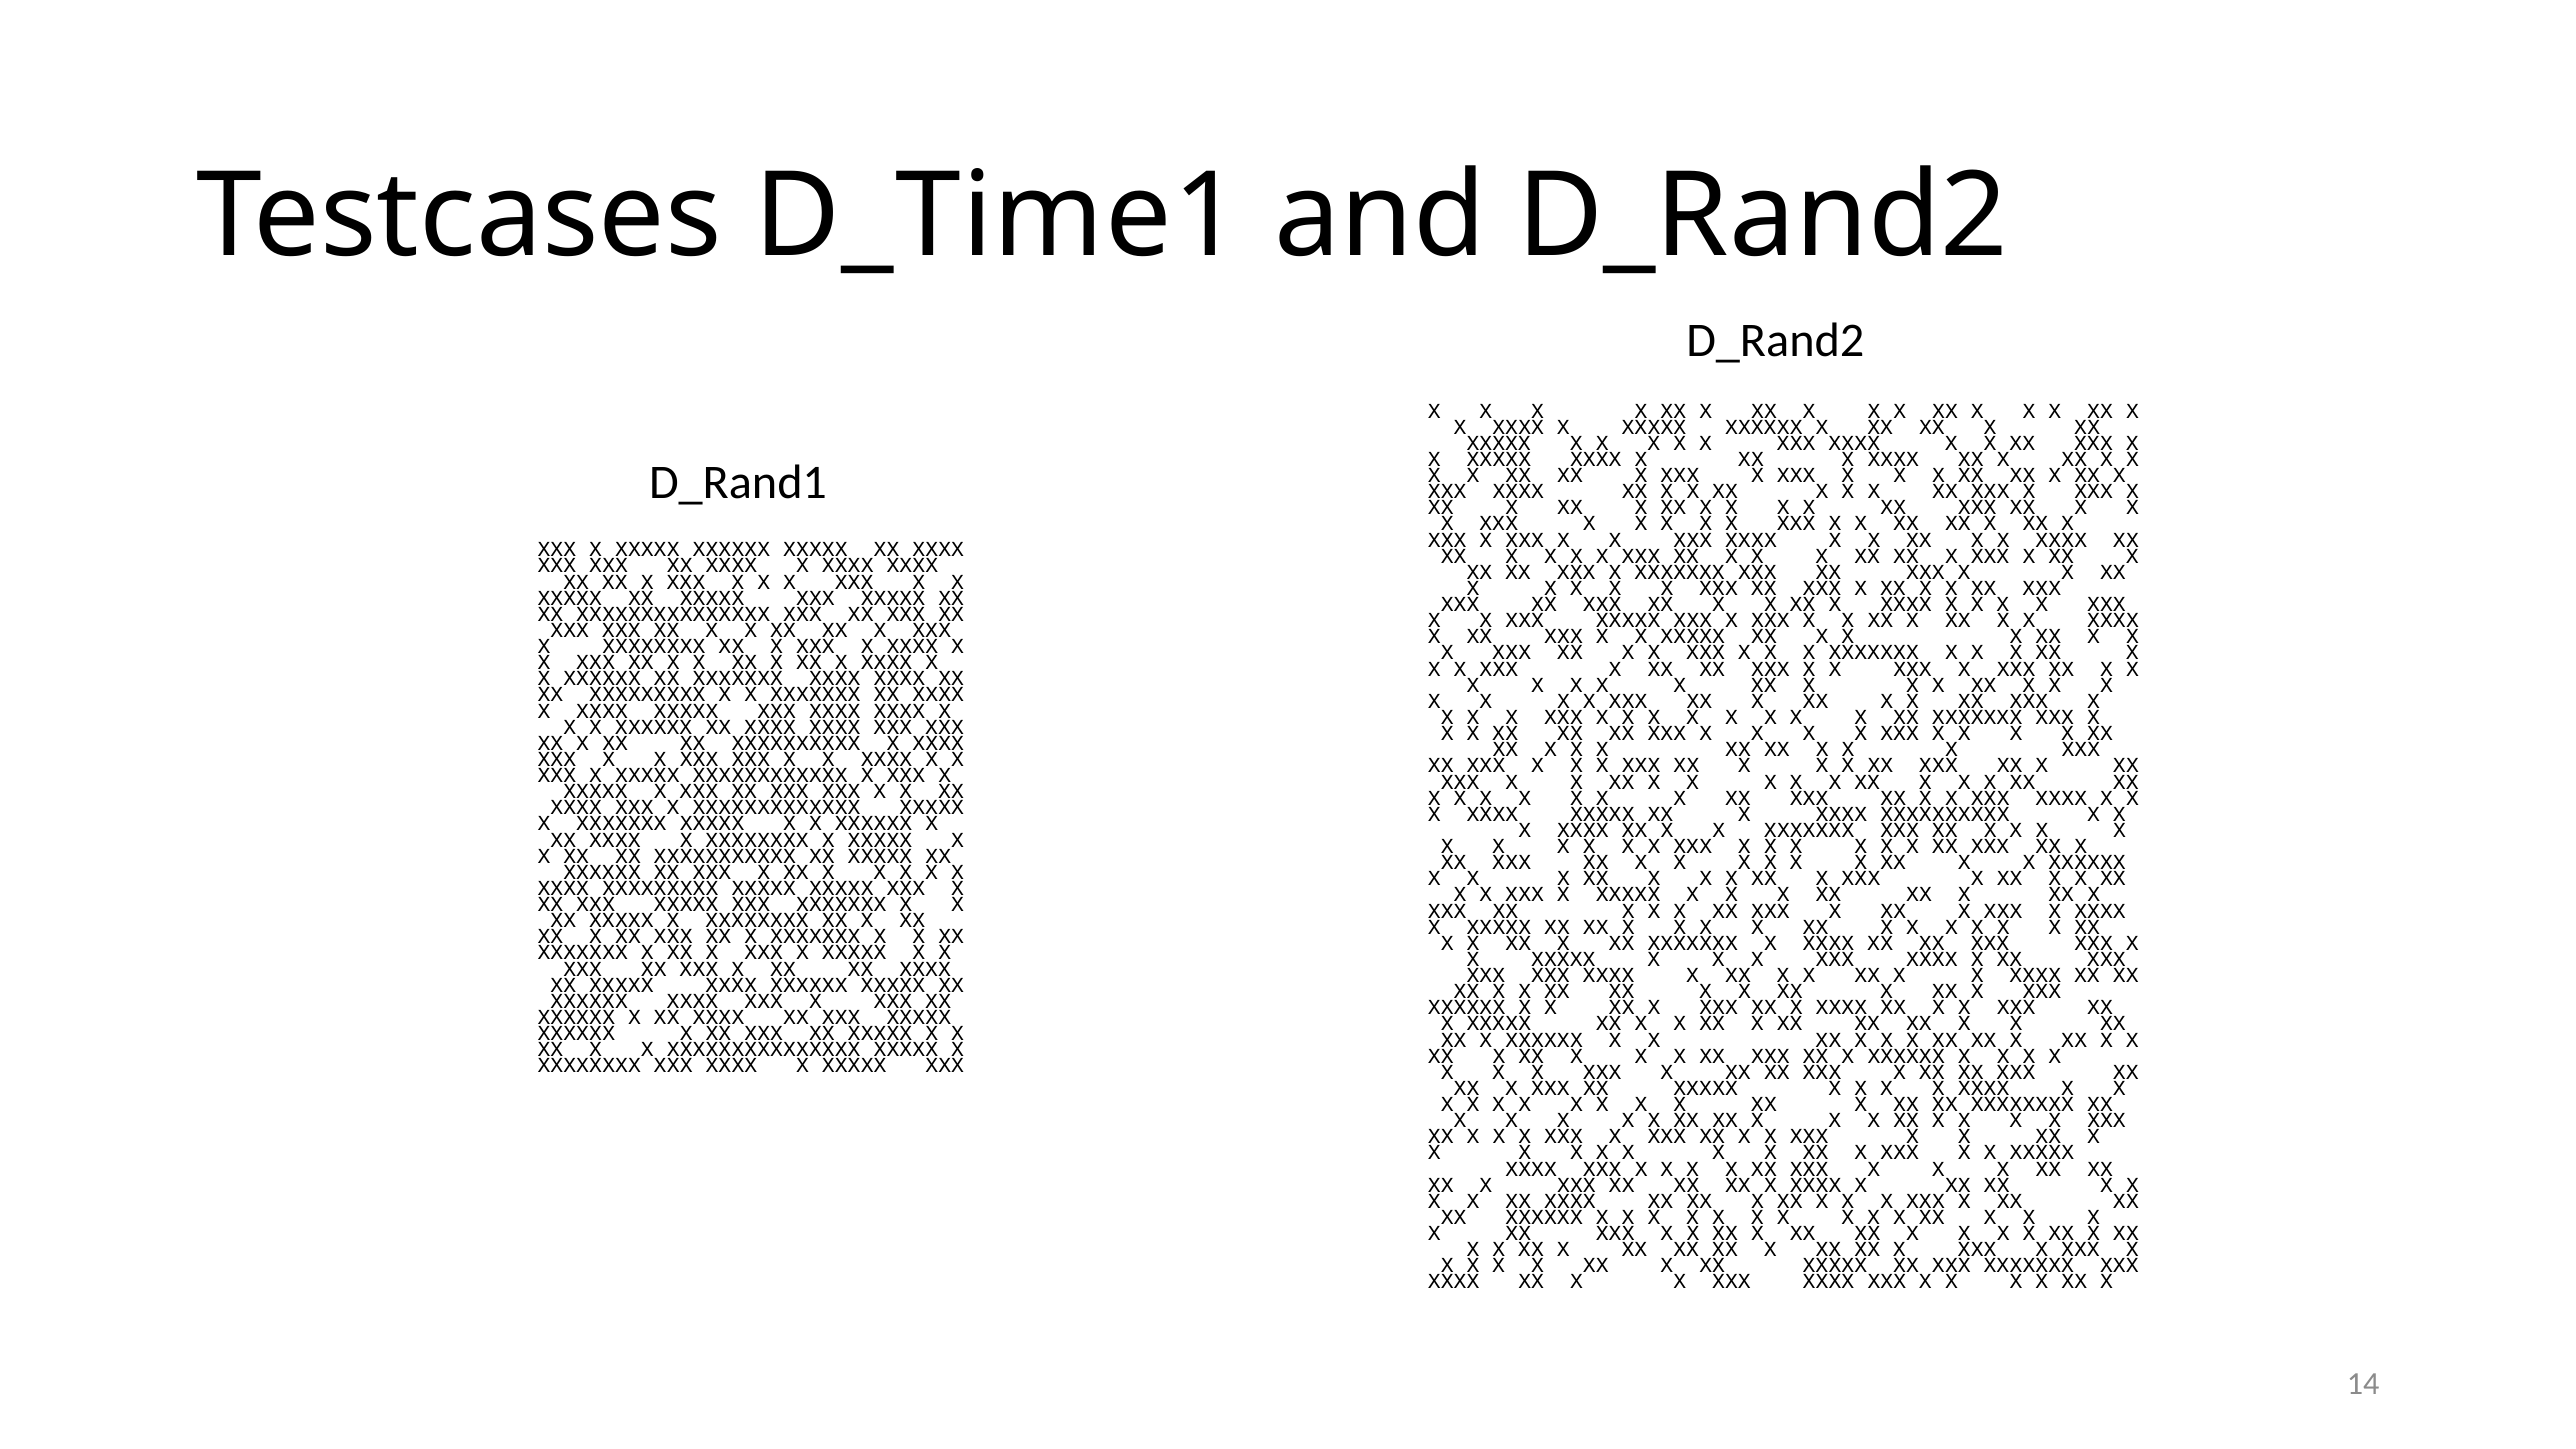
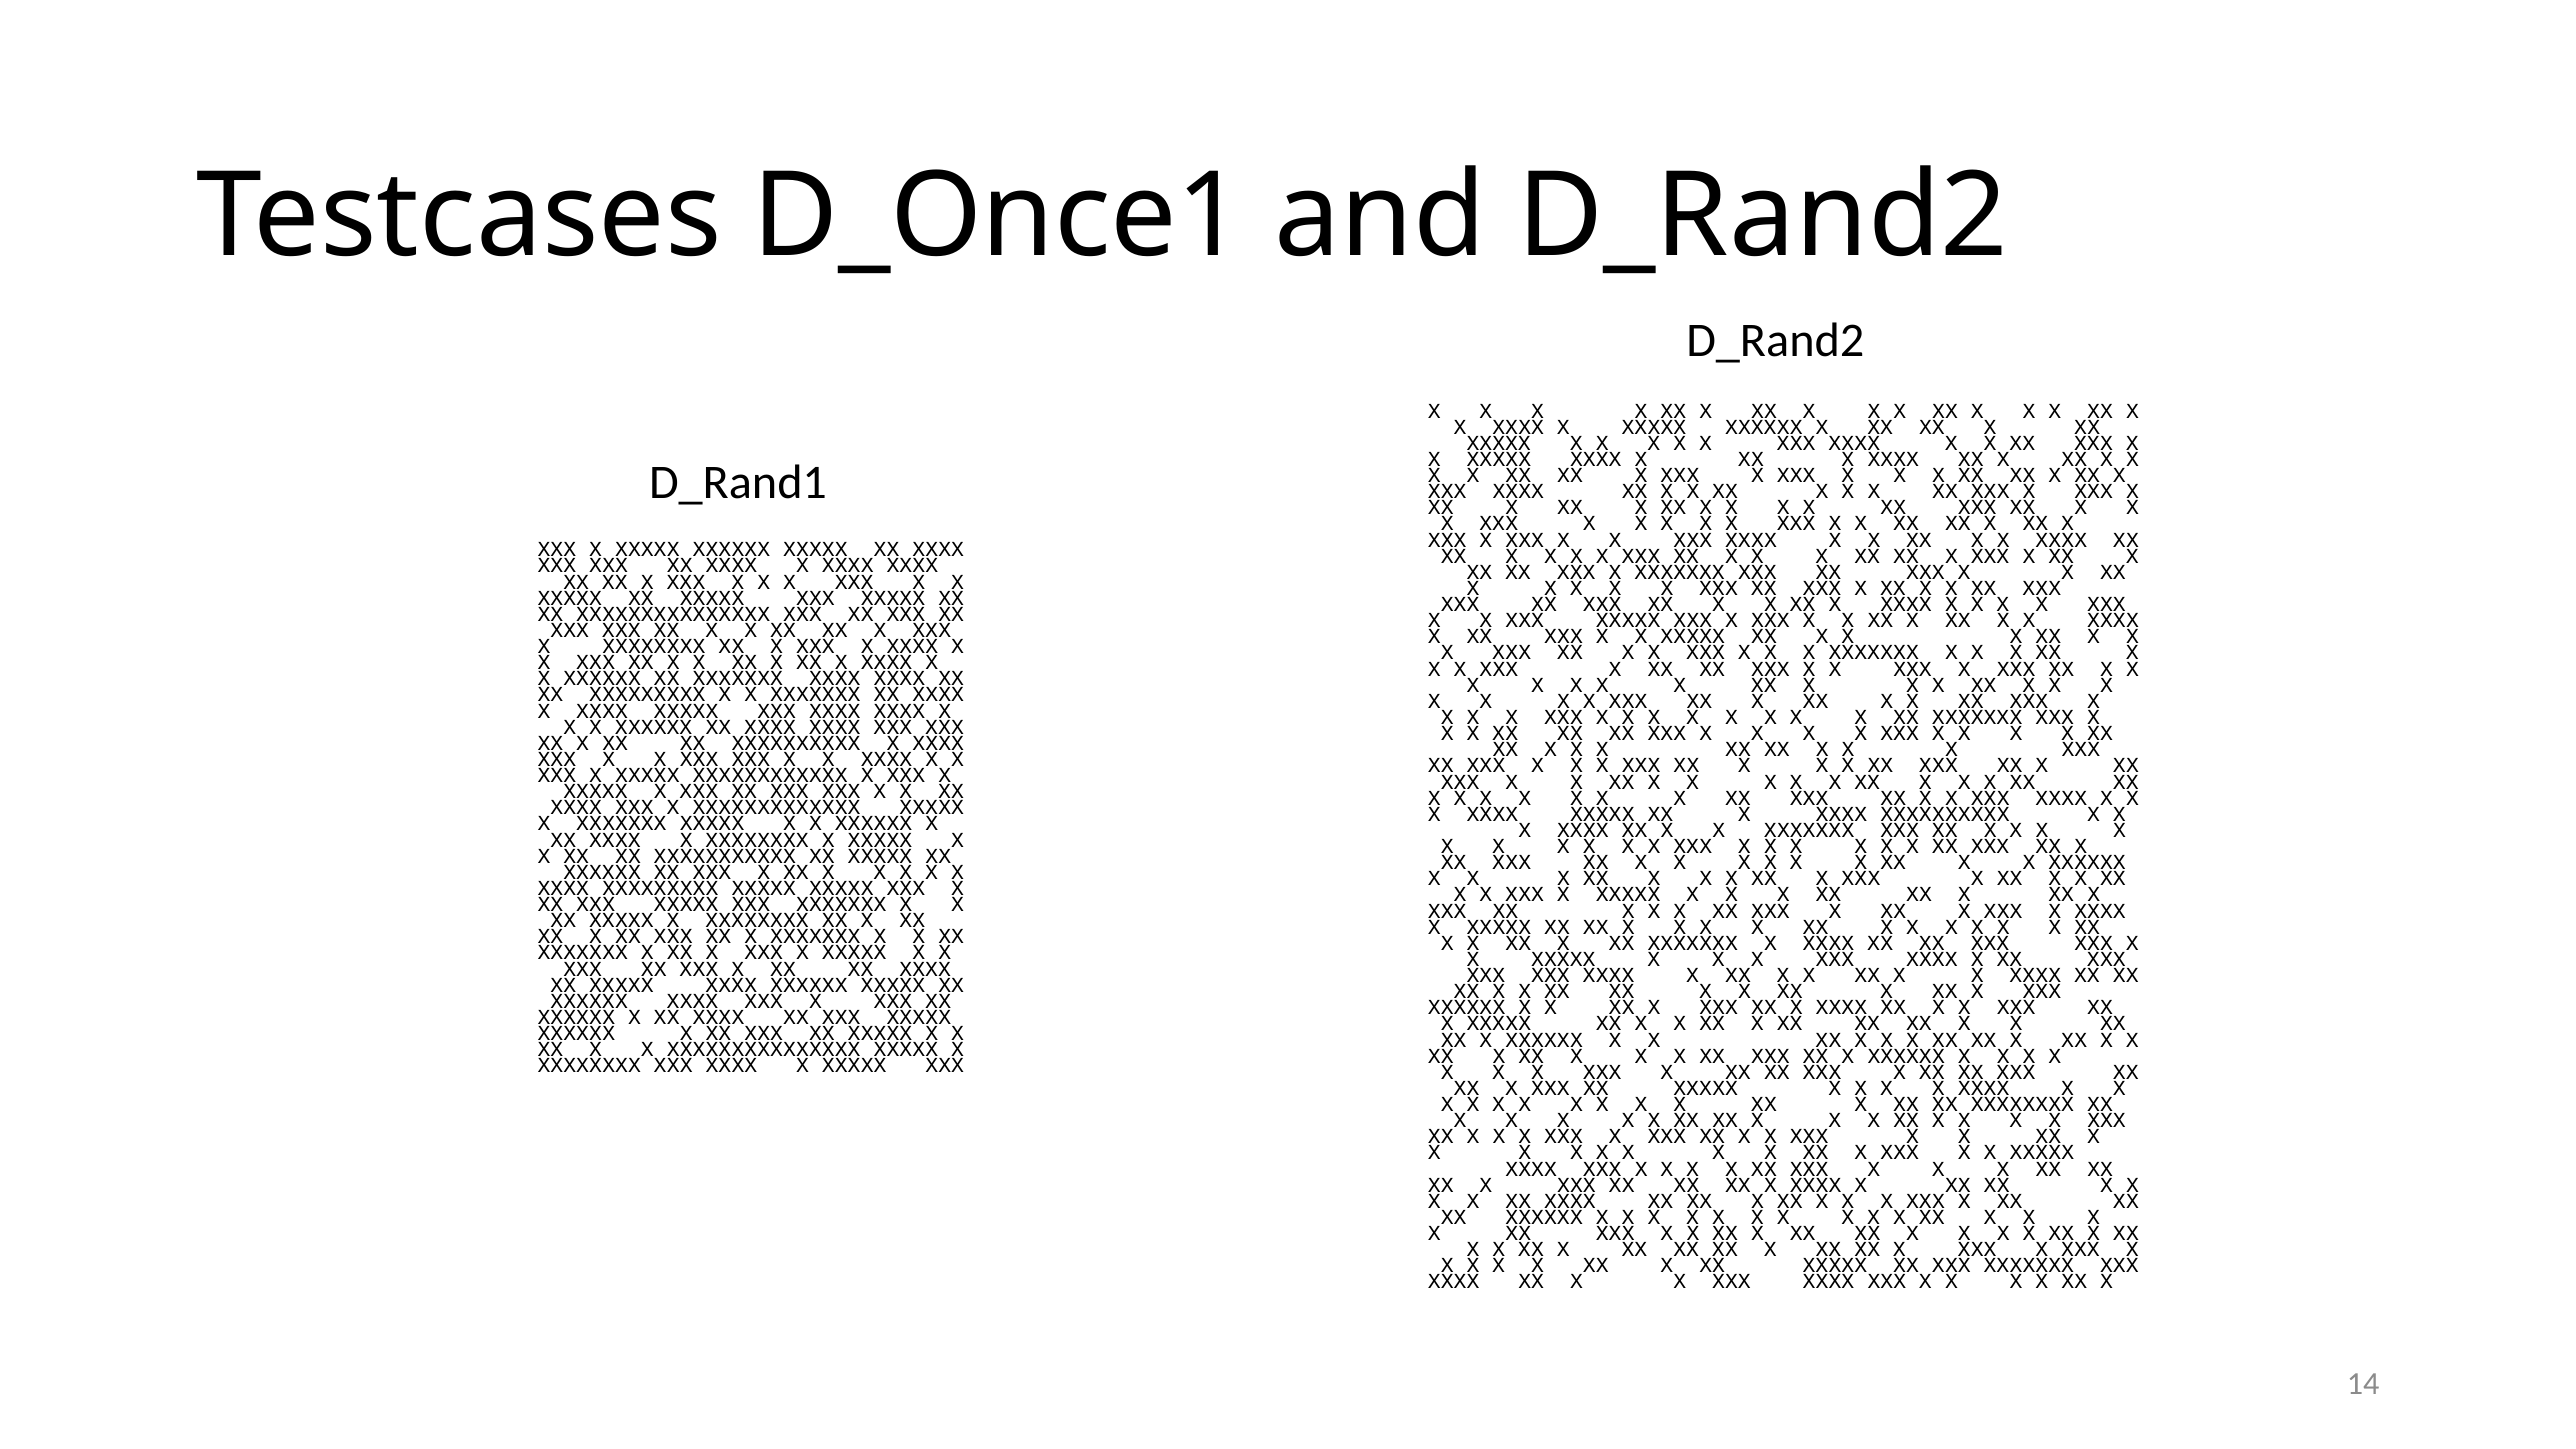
D_Time1: D_Time1 -> D_Once1
